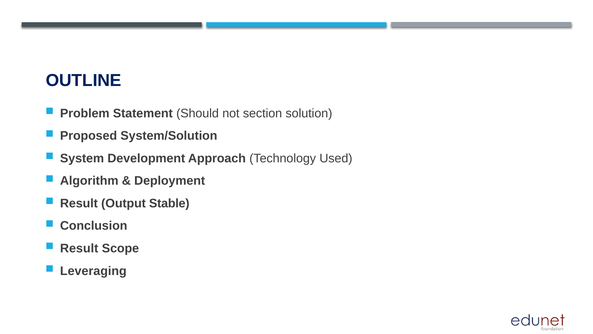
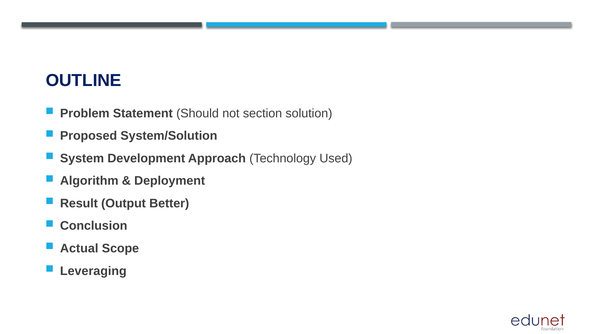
Stable: Stable -> Better
Result at (79, 248): Result -> Actual
